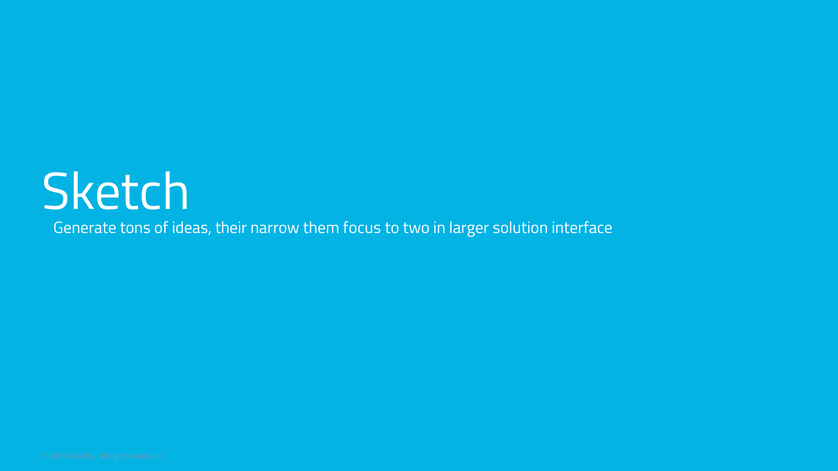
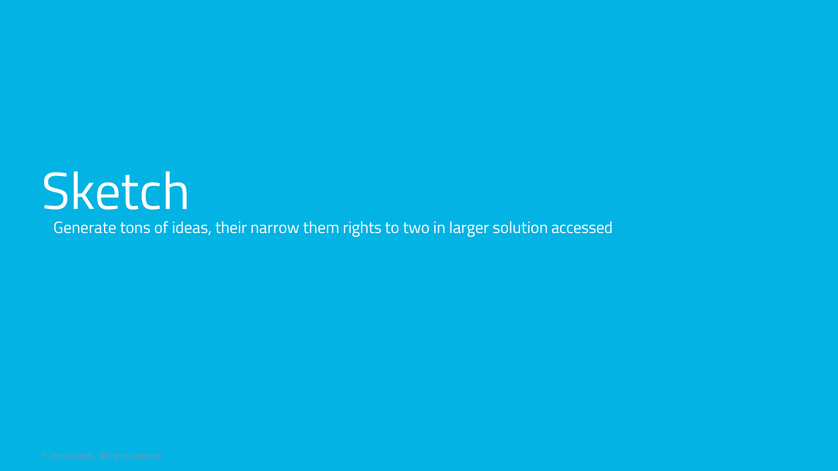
them focus: focus -> rights
interface: interface -> accessed
